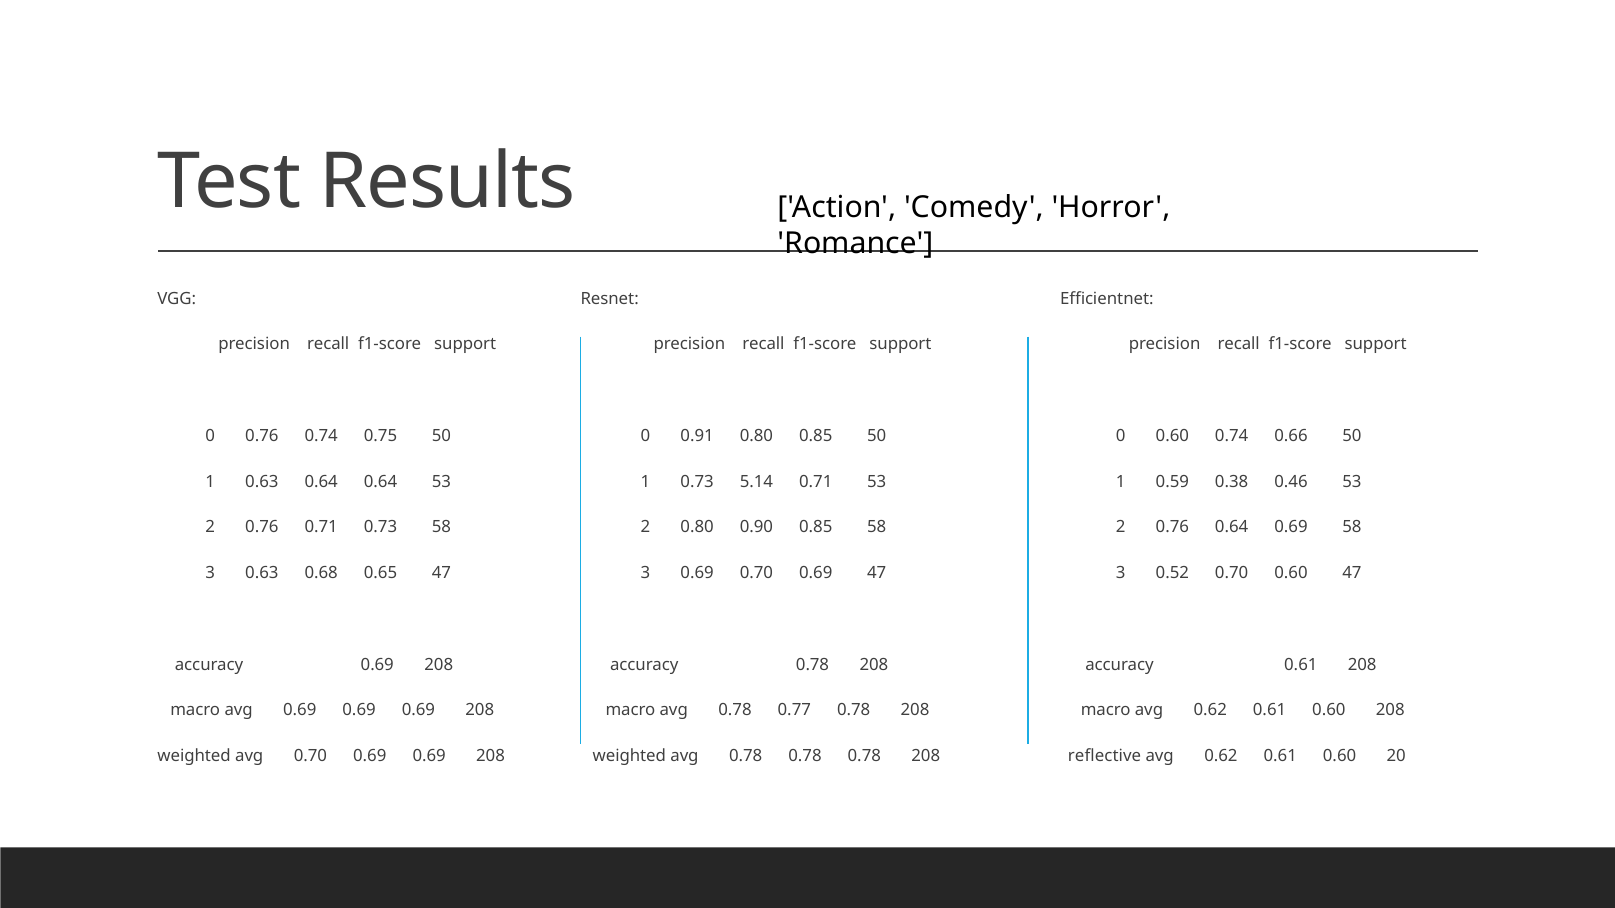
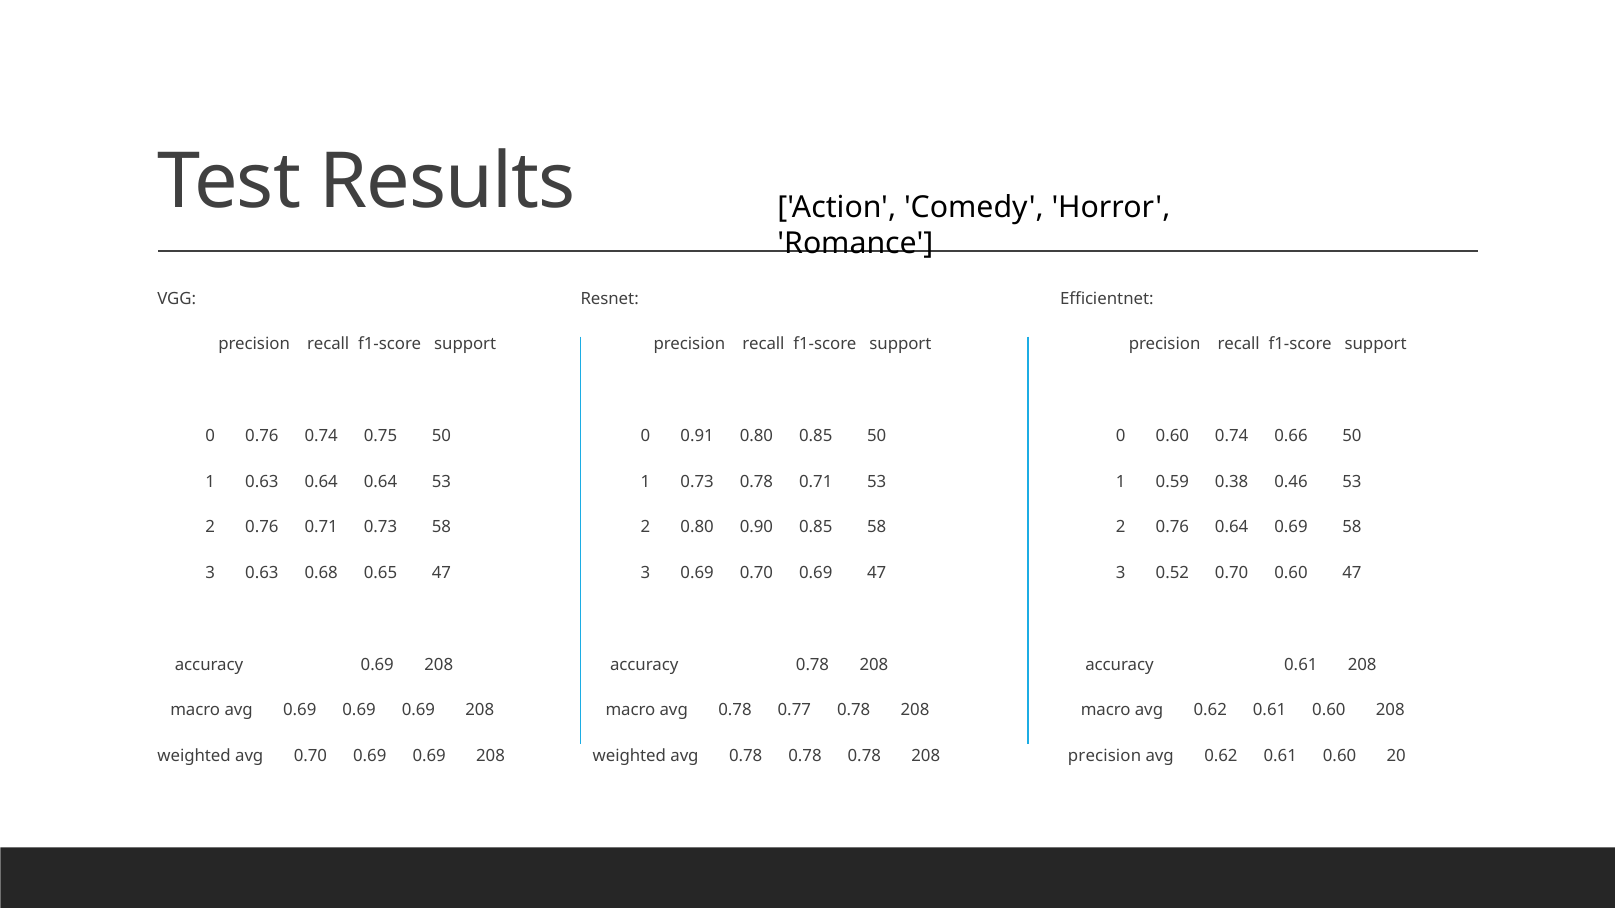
0.73 5.14: 5.14 -> 0.78
reflective at (1105, 756): reflective -> precision
